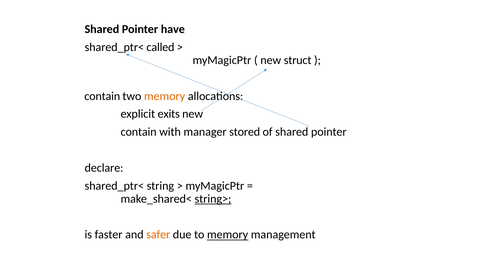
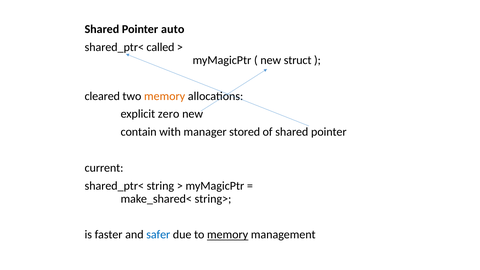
have: have -> auto
contain at (102, 96): contain -> cleared
exits: exits -> zero
declare: declare -> current
string> underline: present -> none
safer colour: orange -> blue
